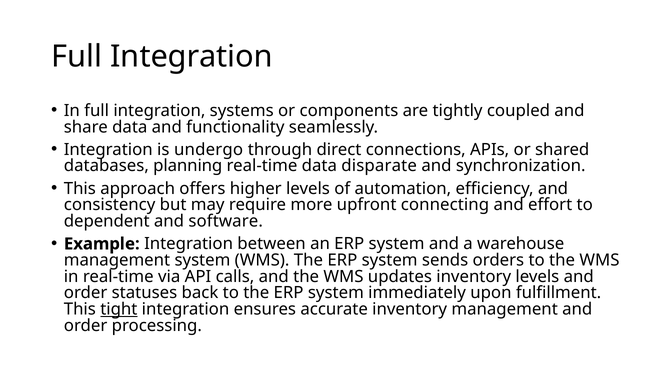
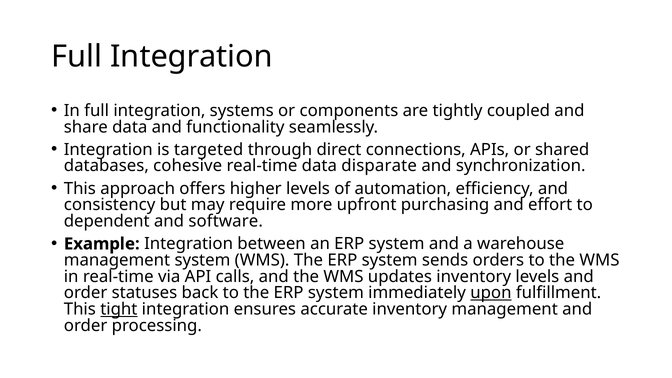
undergo: undergo -> targeted
planning: planning -> cohesive
connecting: connecting -> purchasing
upon underline: none -> present
